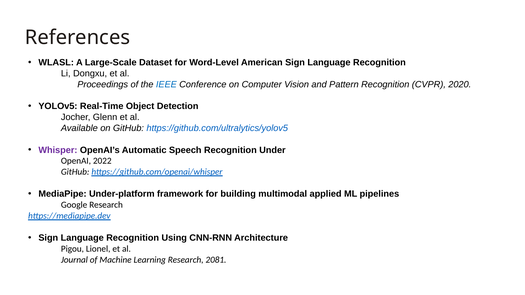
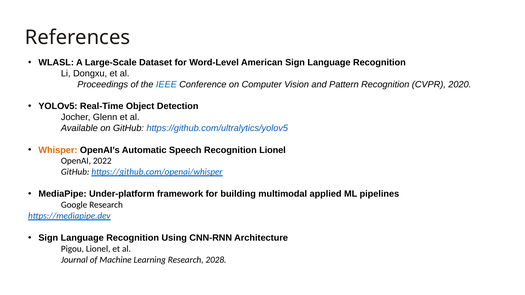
Whisper colour: purple -> orange
Recognition Under: Under -> Lionel
2081: 2081 -> 2028
